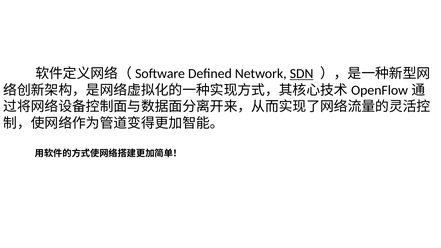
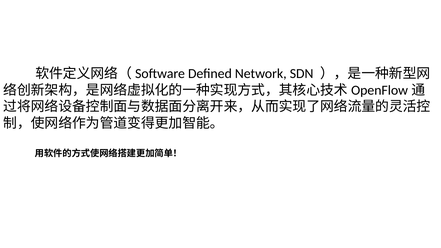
SDN underline: present -> none
